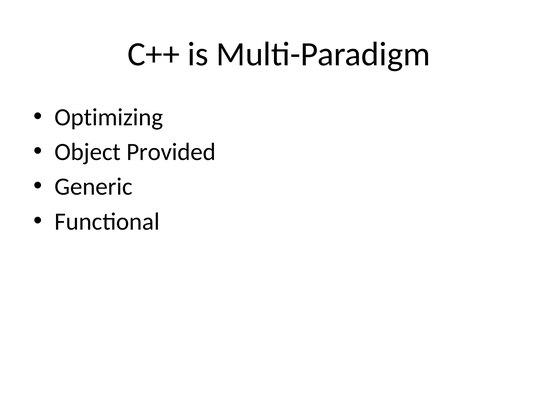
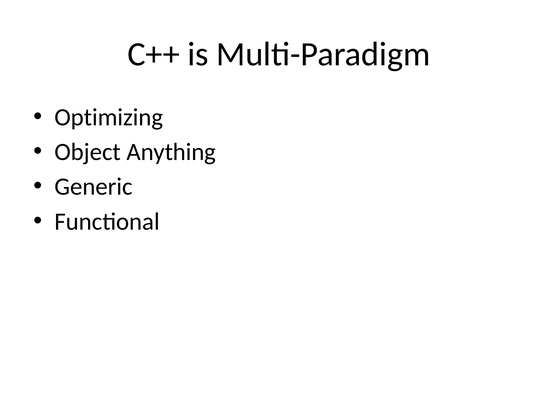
Provided: Provided -> Anything
